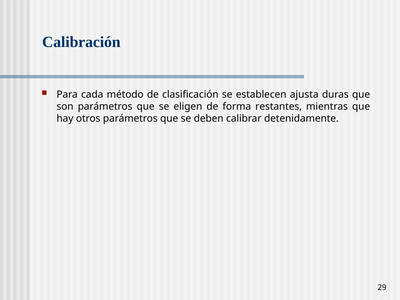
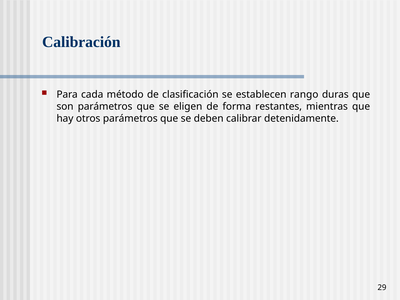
ajusta: ajusta -> rango
